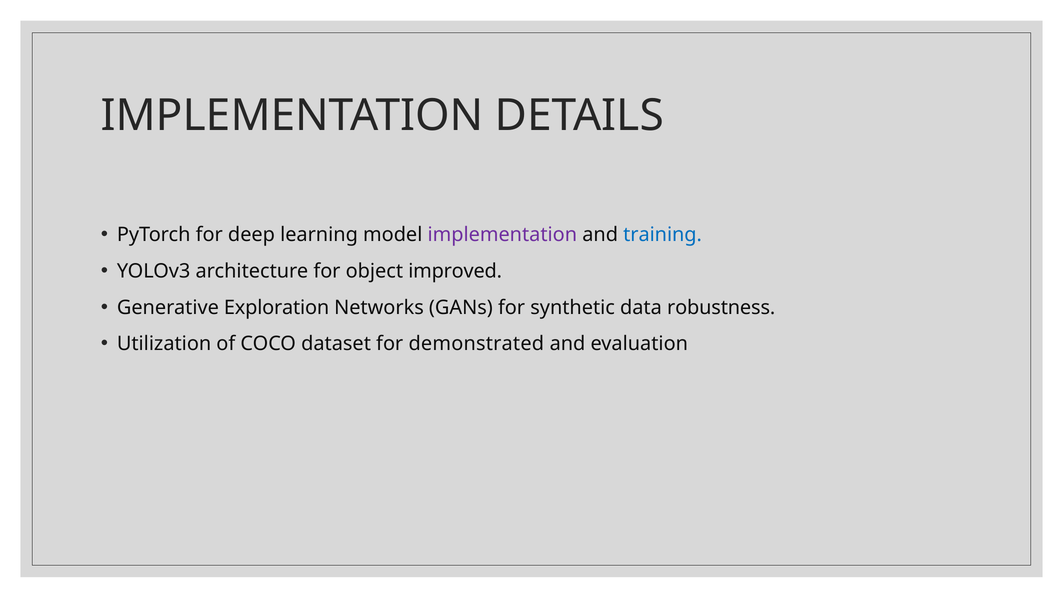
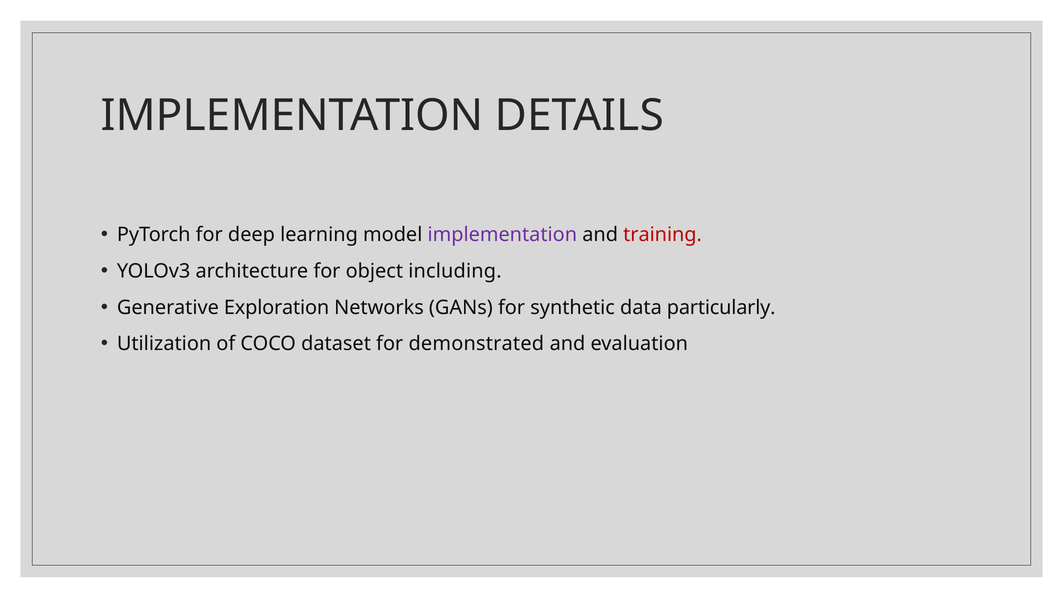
training colour: blue -> red
improved: improved -> including
robustness: robustness -> particularly
